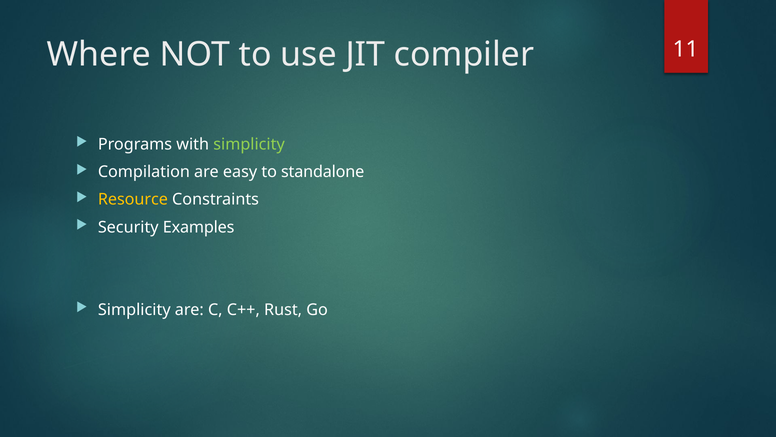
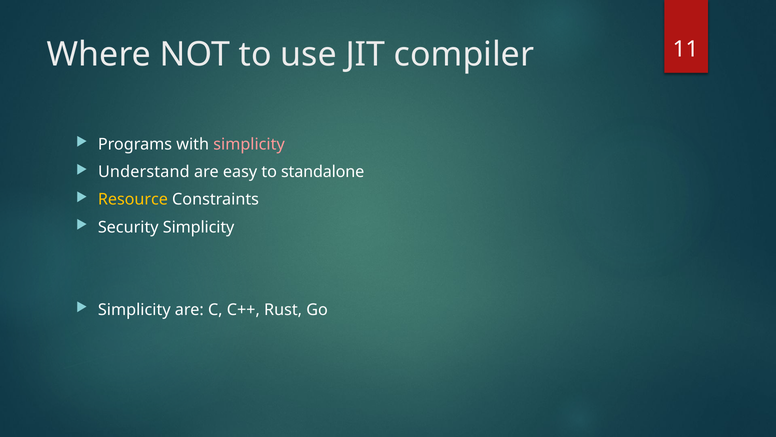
simplicity at (249, 144) colour: light green -> pink
Compilation: Compilation -> Understand
Security Examples: Examples -> Simplicity
